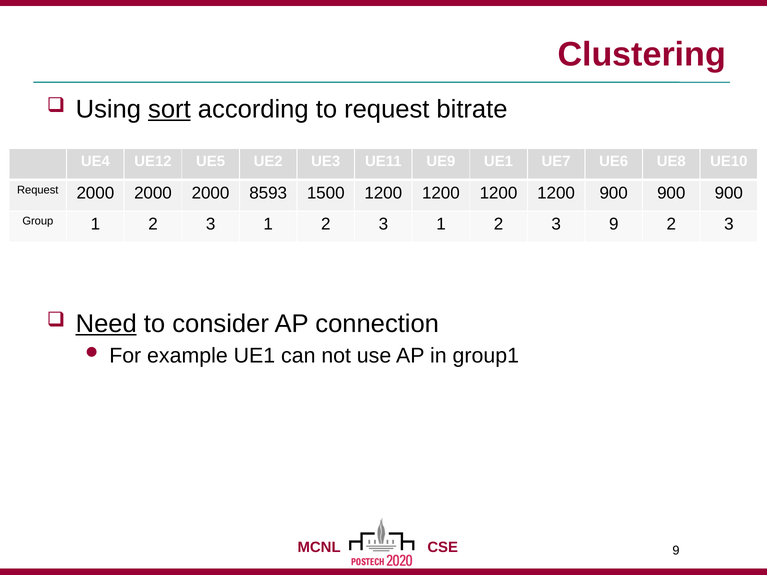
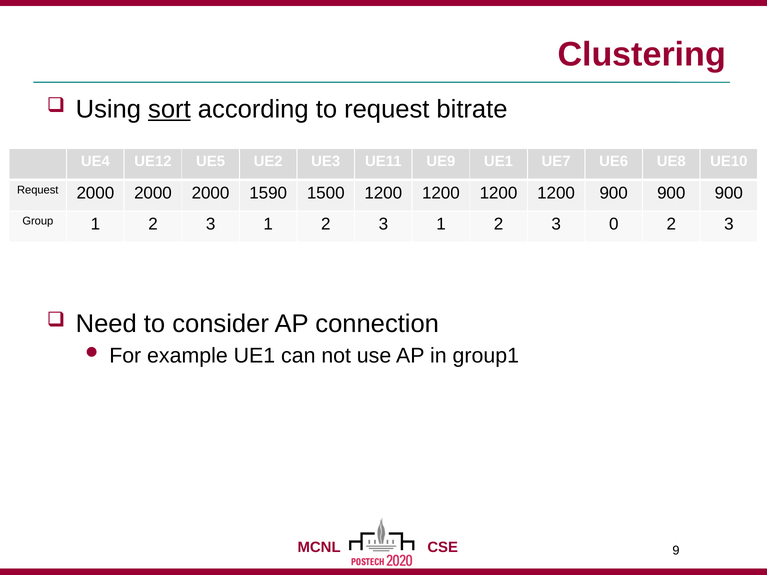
8593: 8593 -> 1590
3 9: 9 -> 0
Need underline: present -> none
